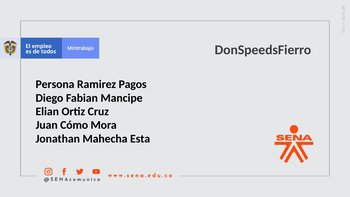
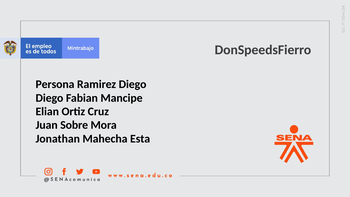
Ramirez Pagos: Pagos -> Diego
Cómo: Cómo -> Sobre
